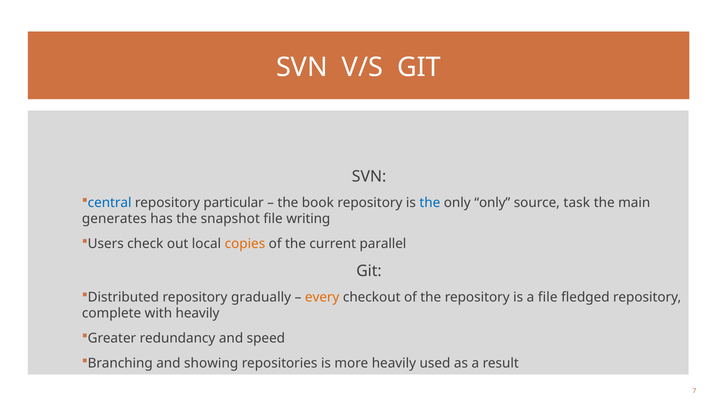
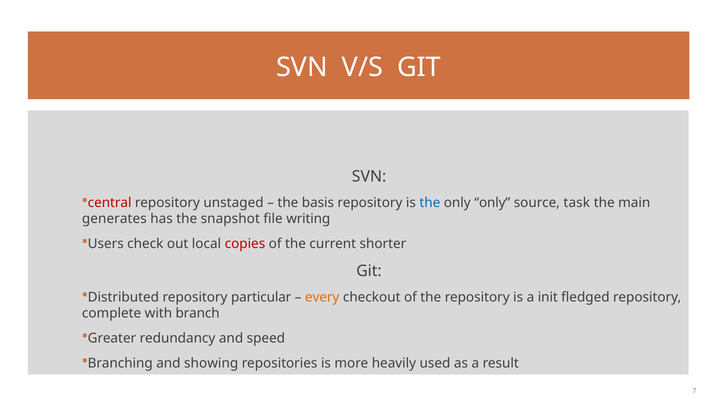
central colour: blue -> red
particular: particular -> unstaged
book: book -> basis
copies colour: orange -> red
parallel: parallel -> shorter
gradually: gradually -> particular
a file: file -> init
with heavily: heavily -> branch
